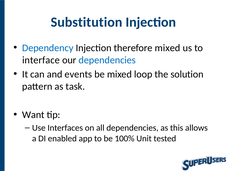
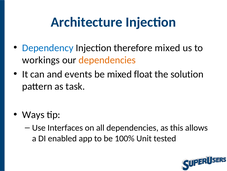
Substitution: Substitution -> Architecture
interface: interface -> workings
dependencies at (107, 60) colour: blue -> orange
loop: loop -> float
Want: Want -> Ways
